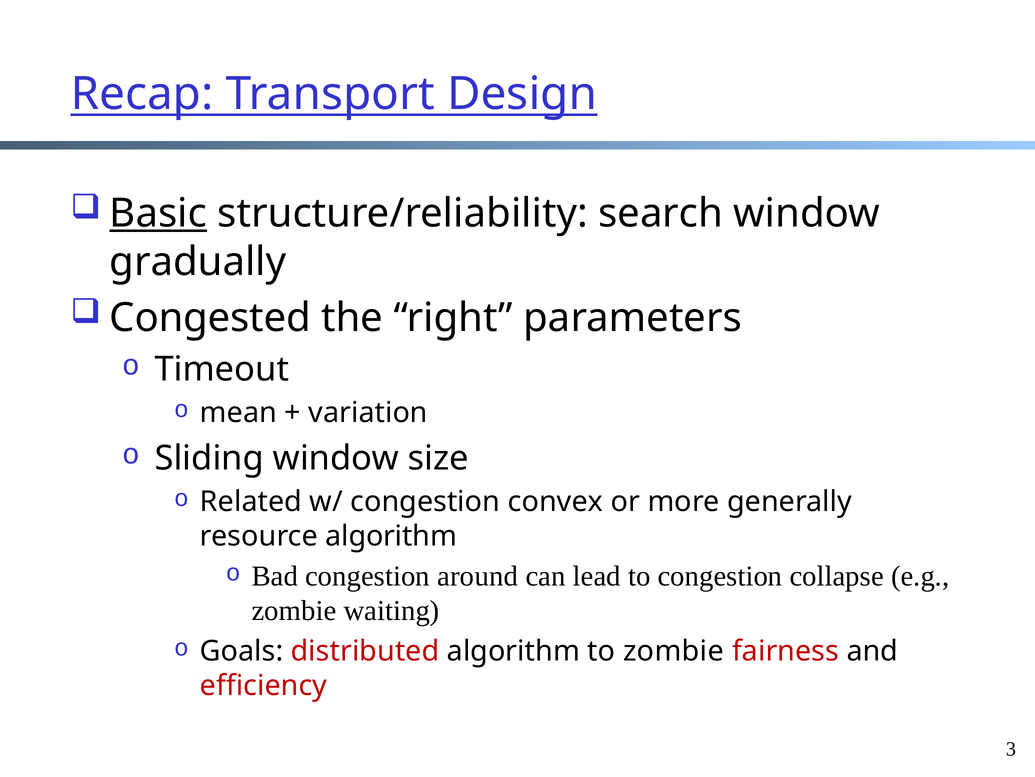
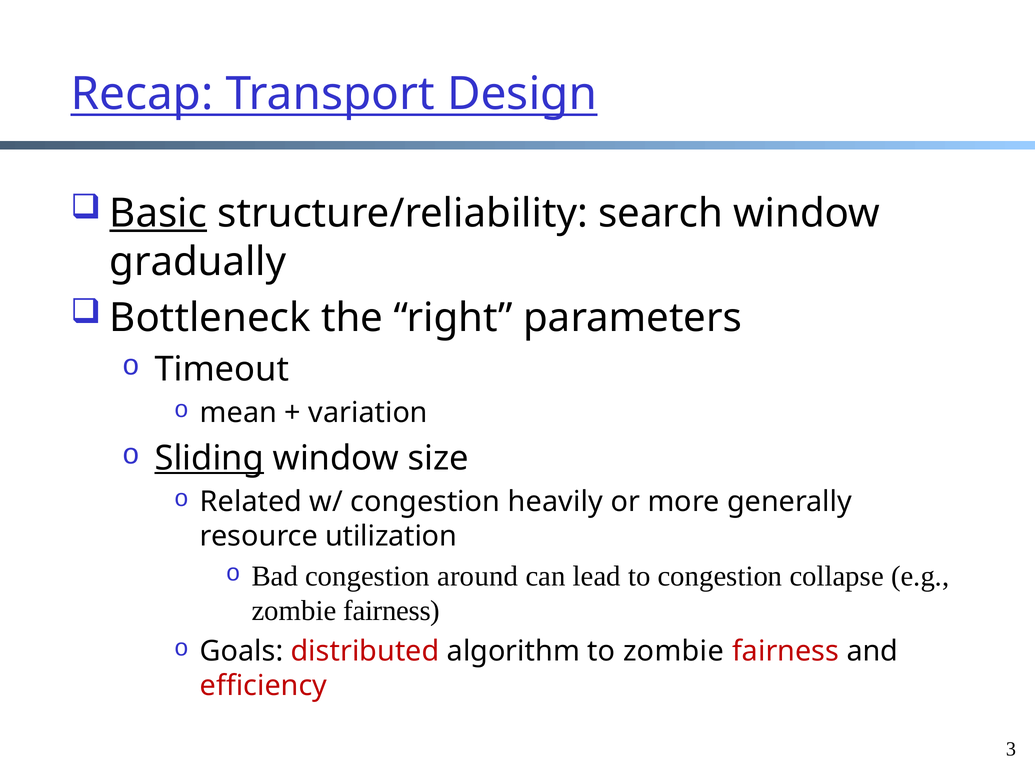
Congested: Congested -> Bottleneck
Sliding underline: none -> present
convex: convex -> heavily
resource algorithm: algorithm -> utilization
waiting at (392, 610): waiting -> fairness
